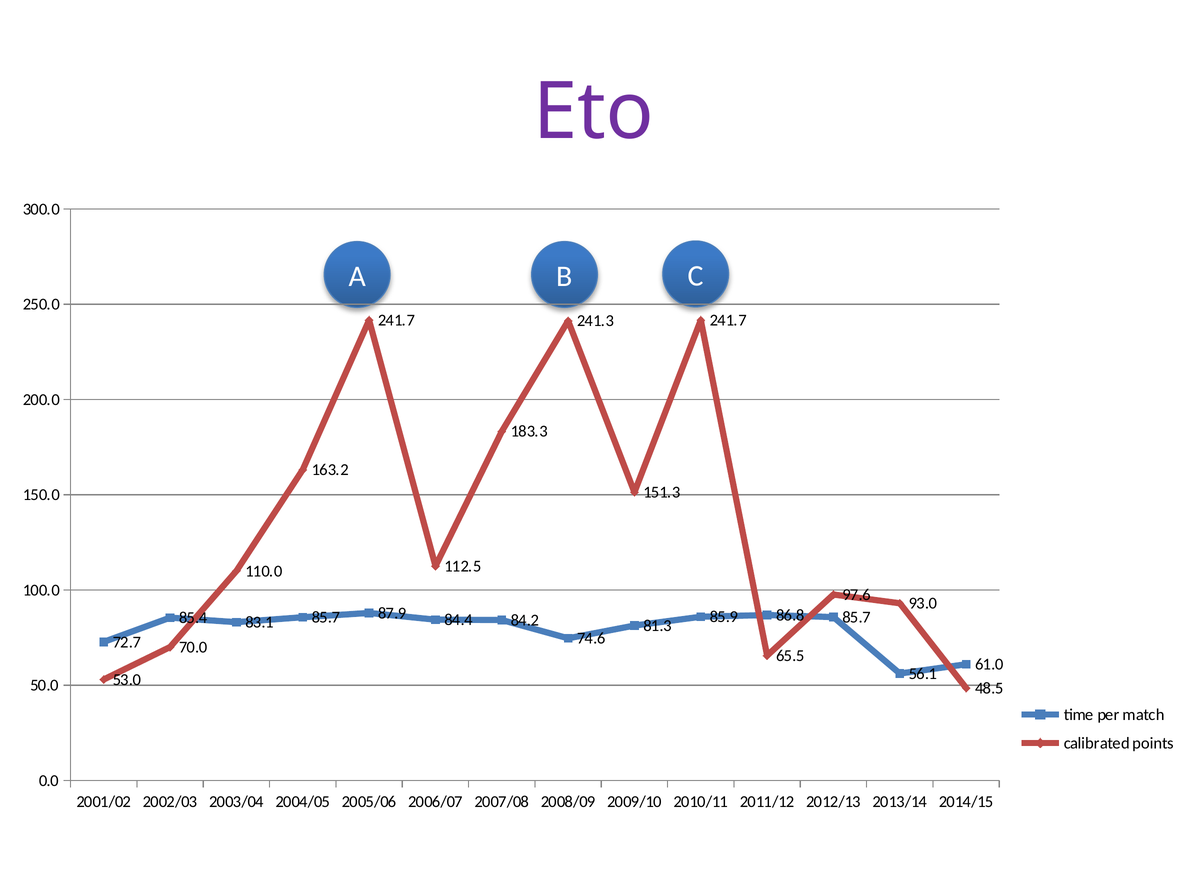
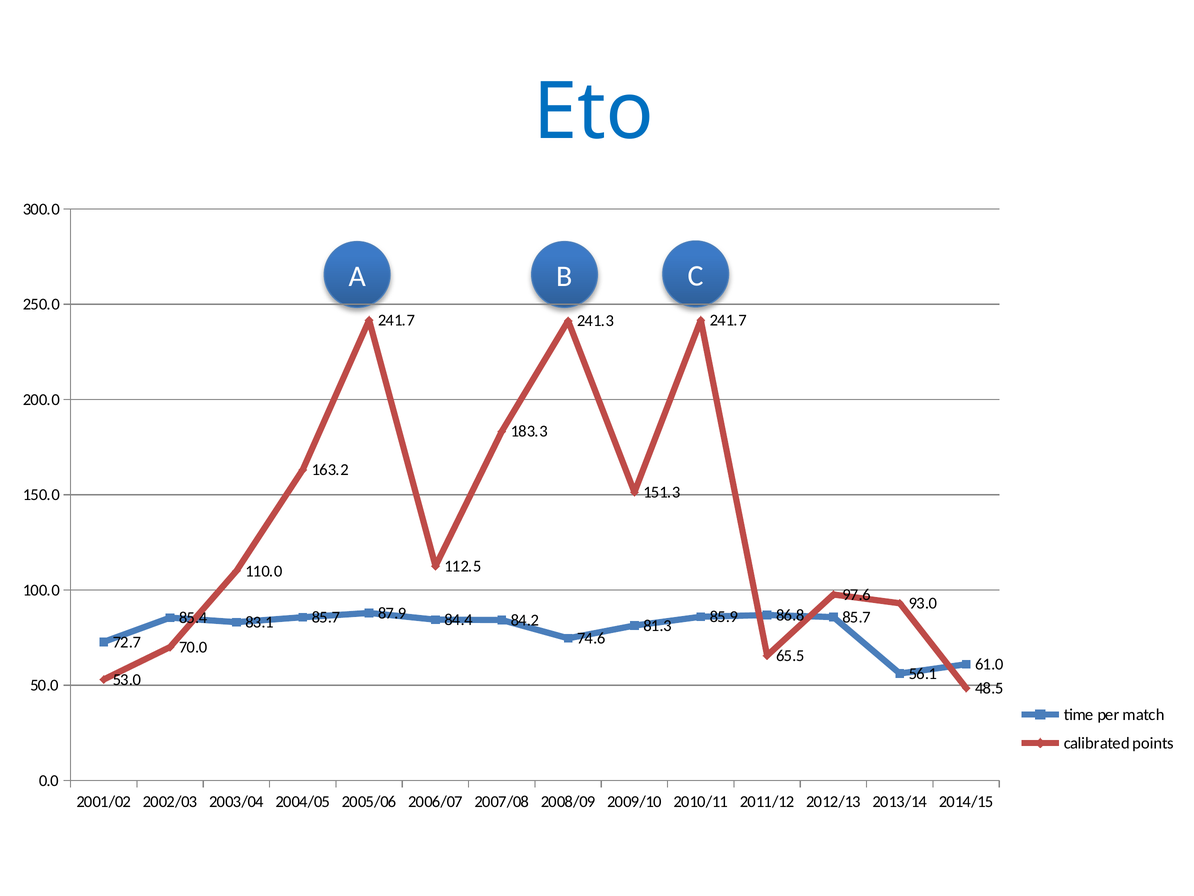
Eto colour: purple -> blue
